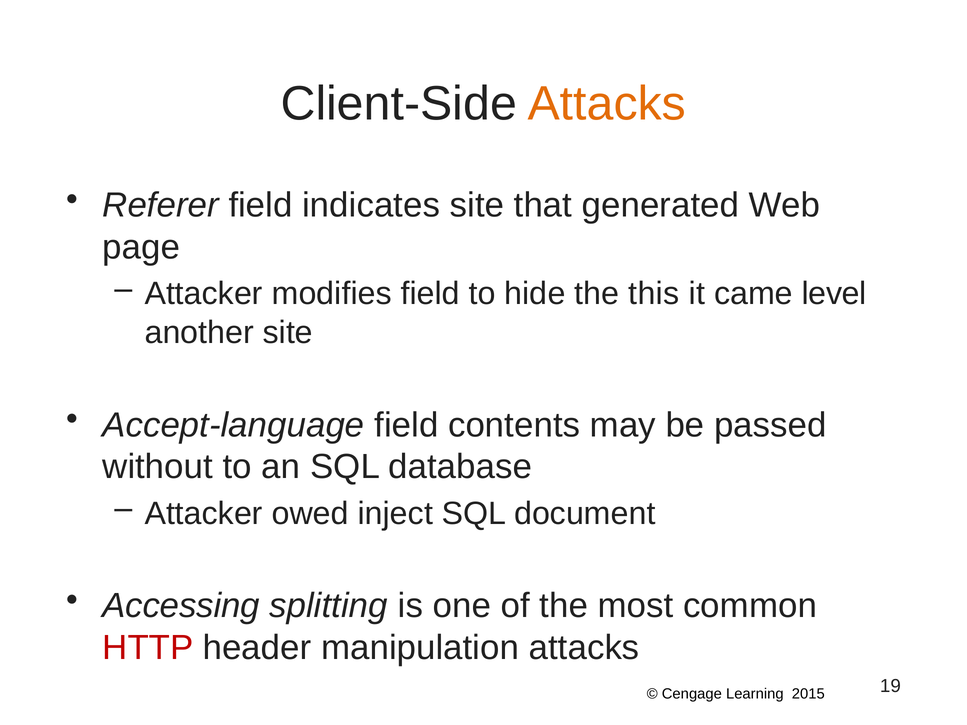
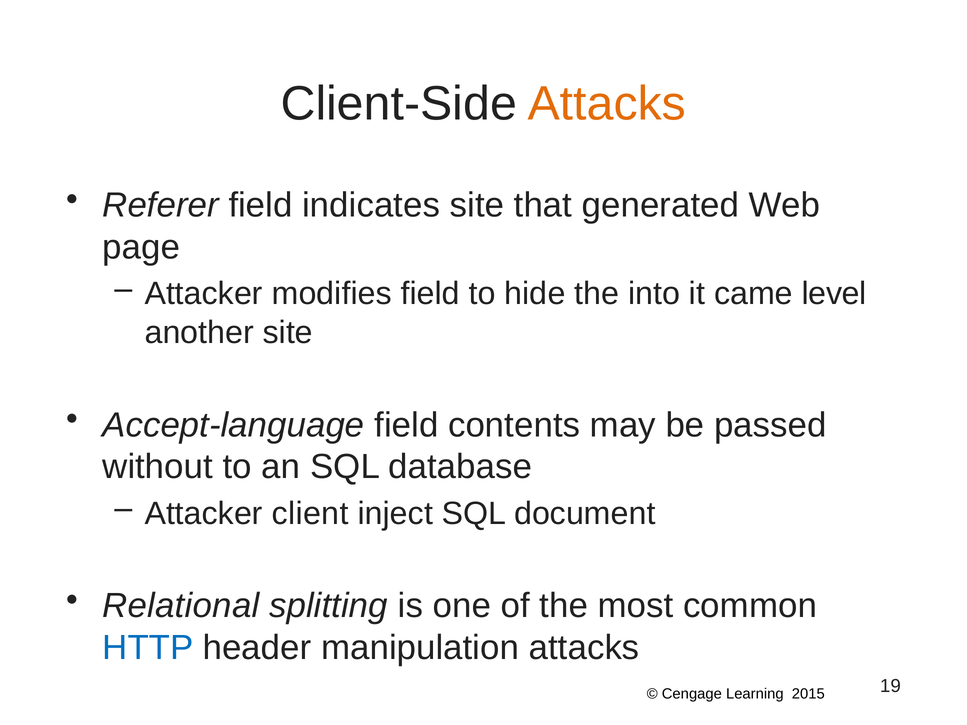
this: this -> into
owed: owed -> client
Accessing: Accessing -> Relational
HTTP colour: red -> blue
